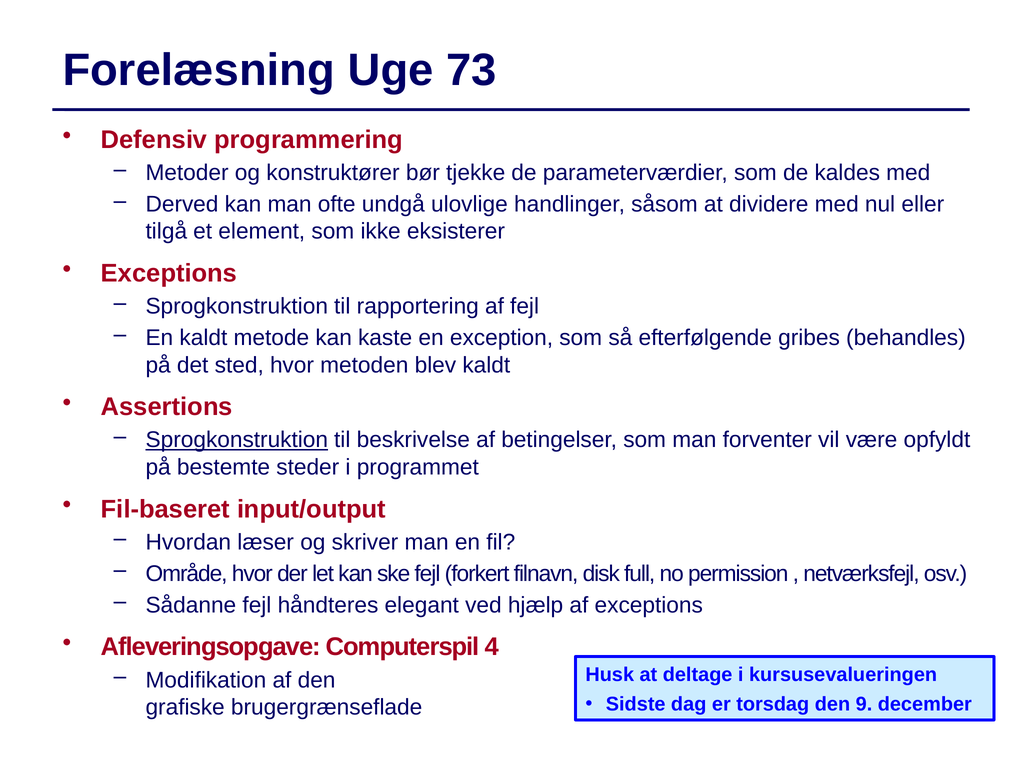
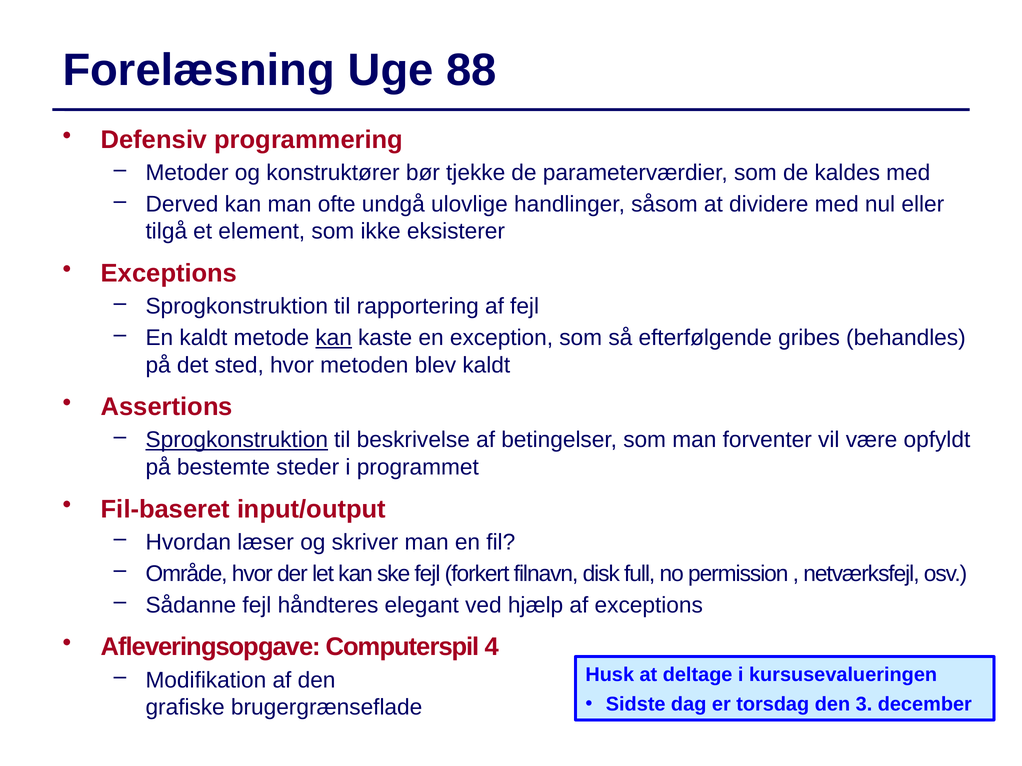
73: 73 -> 88
kan at (334, 338) underline: none -> present
9: 9 -> 3
